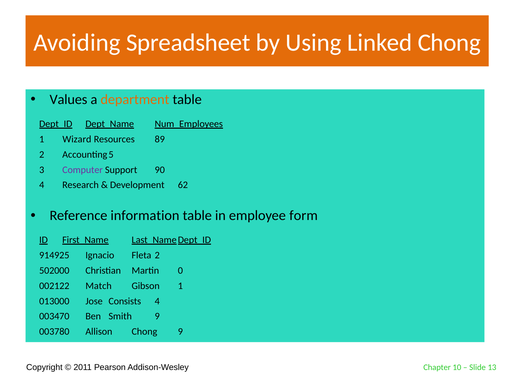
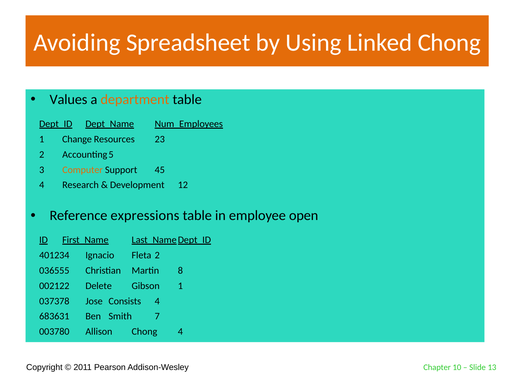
Wizard: Wizard -> Change
89: 89 -> 23
Computer colour: purple -> orange
90: 90 -> 45
62: 62 -> 12
information: information -> expressions
form: form -> open
914925: 914925 -> 401234
502000: 502000 -> 036555
0: 0 -> 8
Match: Match -> Delete
013000: 013000 -> 037378
003470: 003470 -> 683631
Smith 9: 9 -> 7
Chong 9: 9 -> 4
